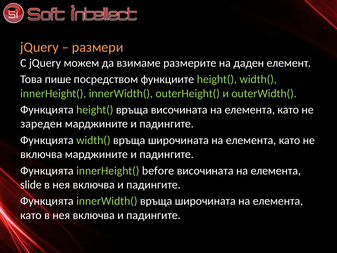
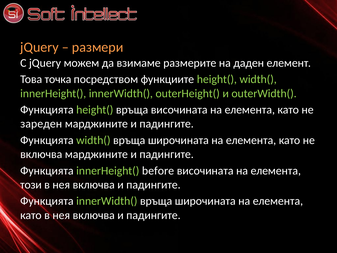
пише: пише -> точка
slide: slide -> този
